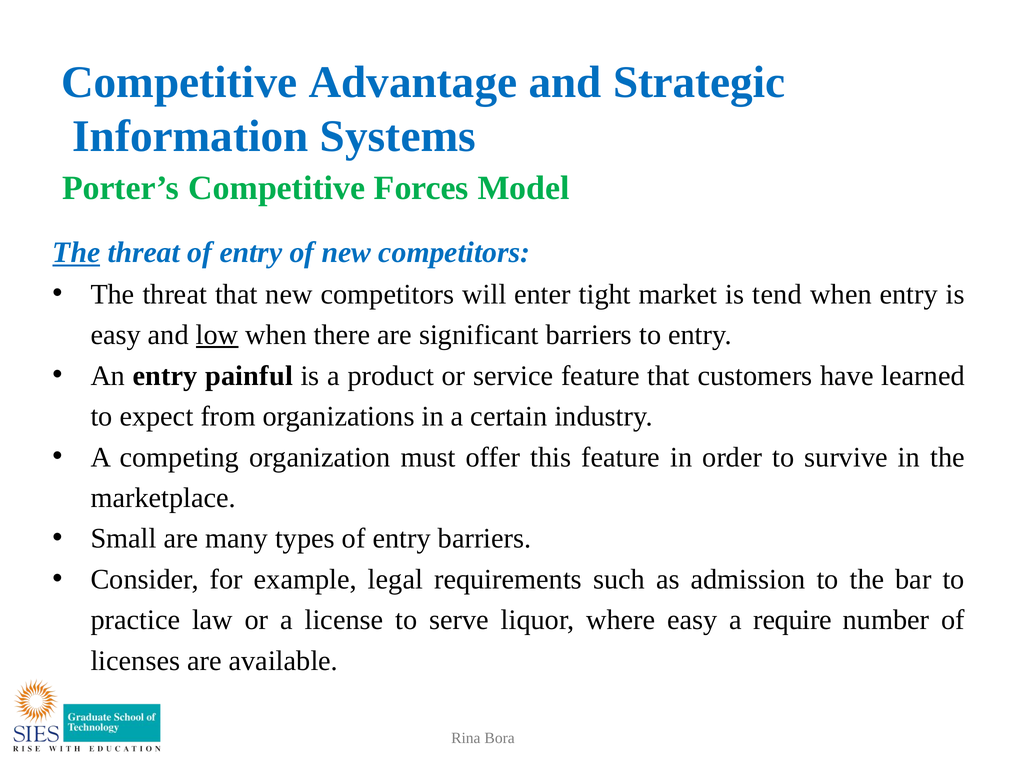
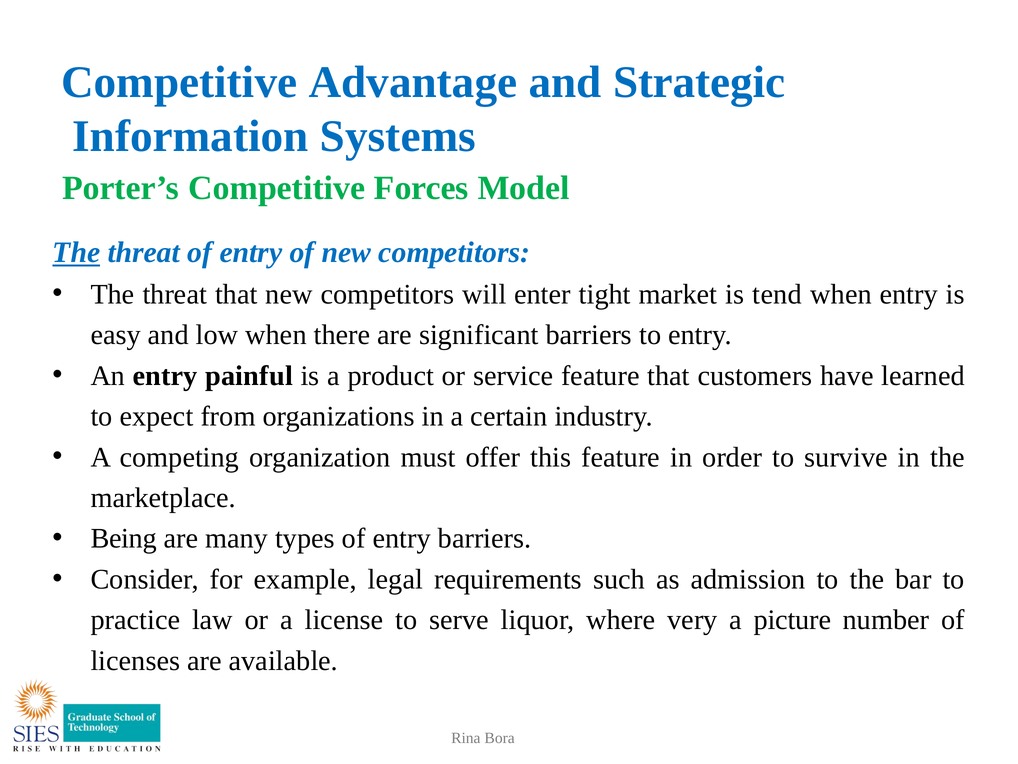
low underline: present -> none
Small: Small -> Being
where easy: easy -> very
require: require -> picture
